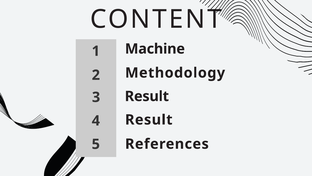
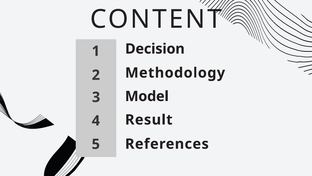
Machine: Machine -> Decision
Result at (147, 96): Result -> Model
